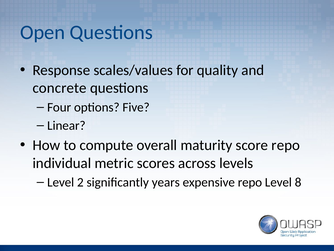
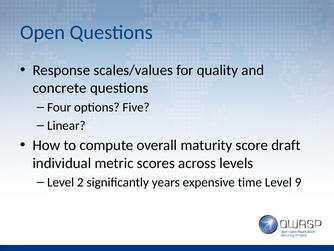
score repo: repo -> draft
expensive repo: repo -> time
8: 8 -> 9
